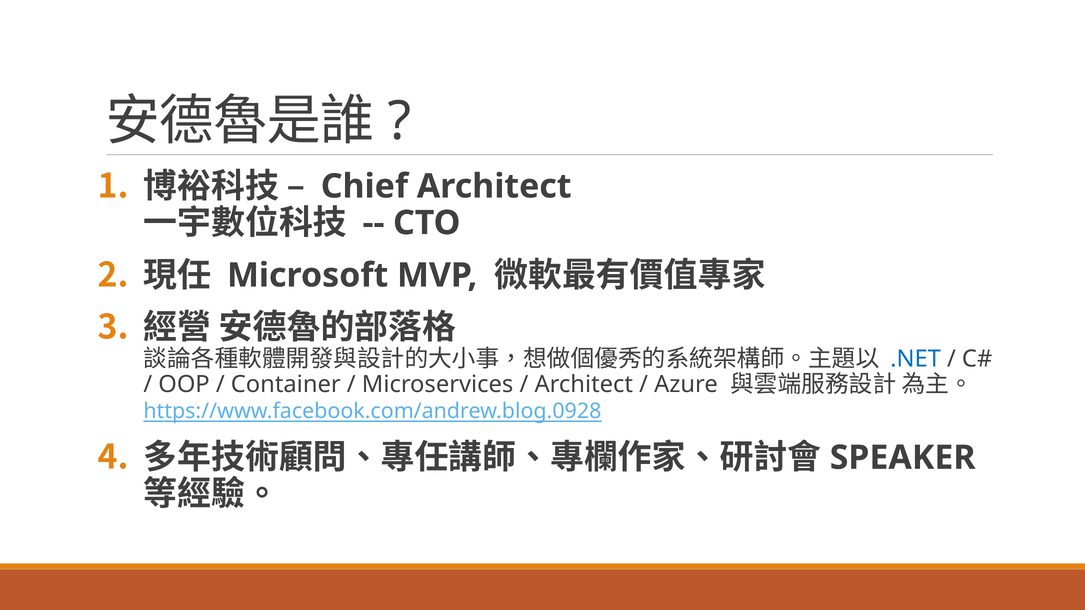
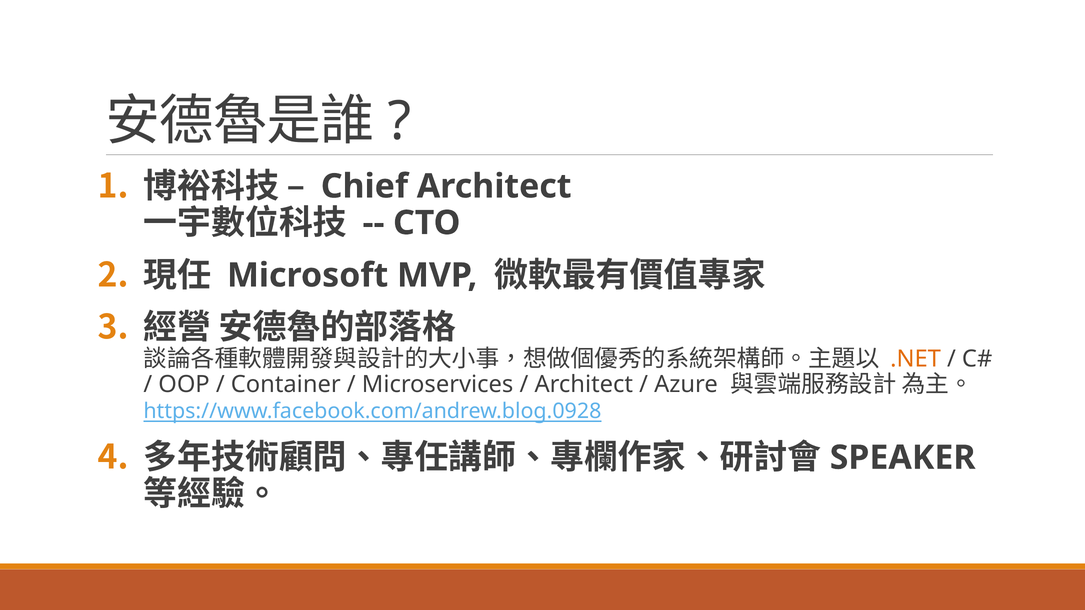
.NET colour: blue -> orange
